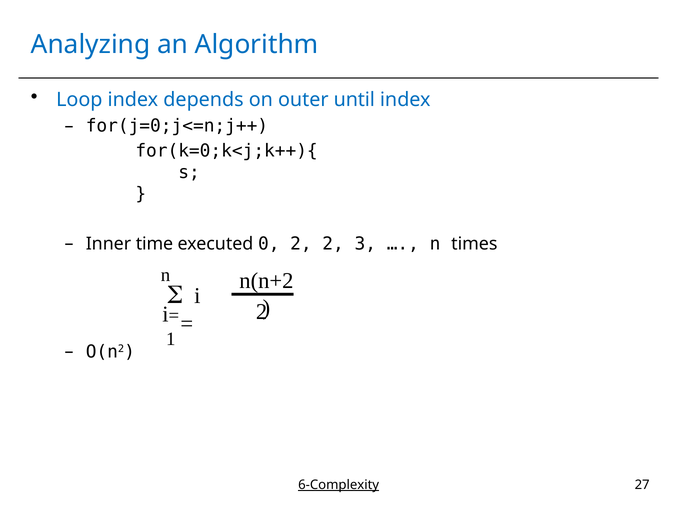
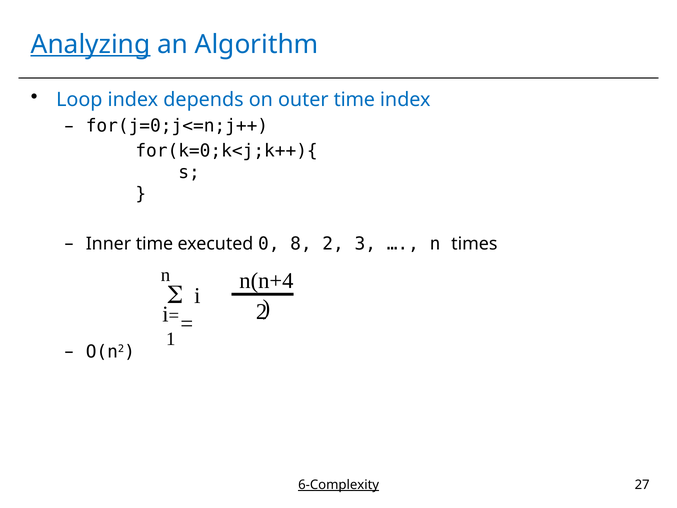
Analyzing underline: none -> present
outer until: until -> time
0 2: 2 -> 8
n(n+2: n(n+2 -> n(n+4
